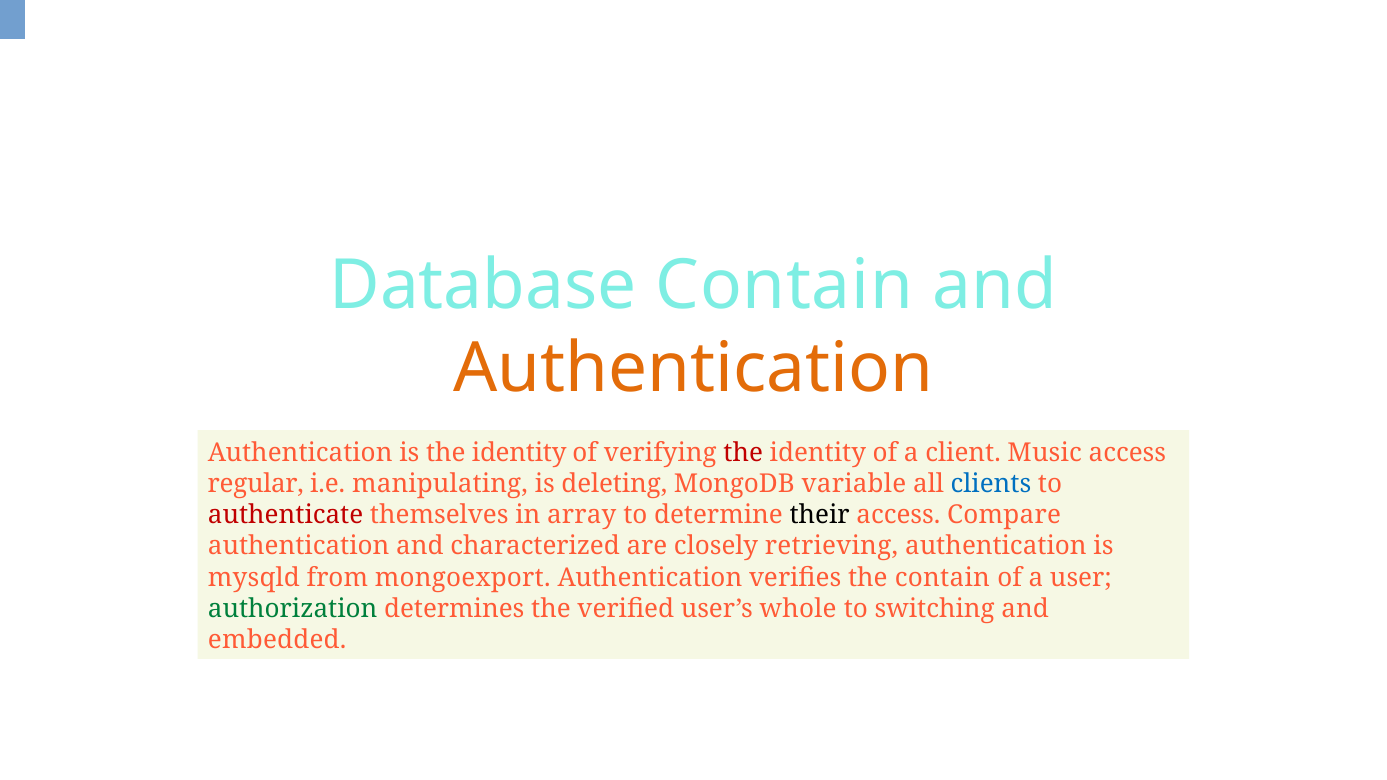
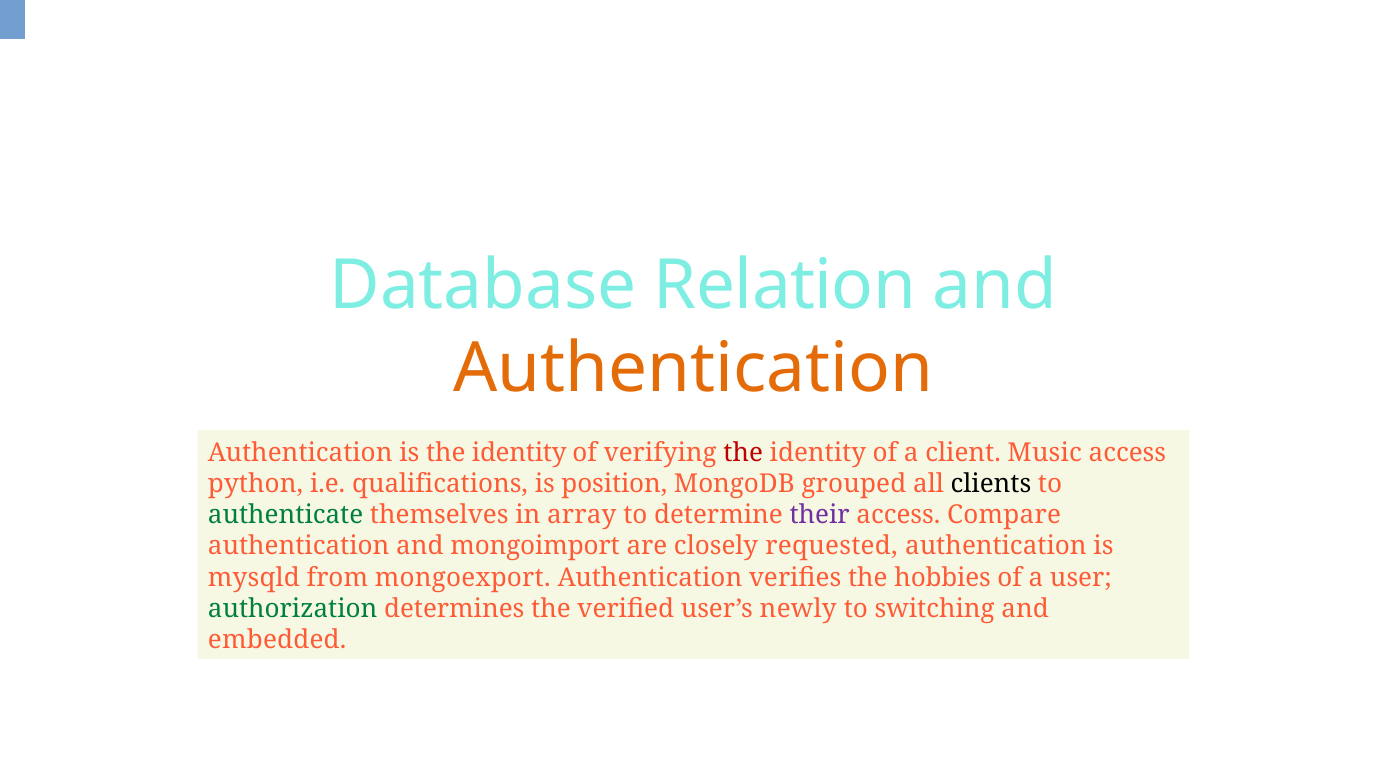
Database Contain: Contain -> Relation
regular: regular -> python
manipulating: manipulating -> qualifications
deleting: deleting -> position
variable: variable -> grouped
clients colour: blue -> black
authenticate colour: red -> green
their colour: black -> purple
characterized: characterized -> mongoimport
retrieving: retrieving -> requested
the contain: contain -> hobbies
whole: whole -> newly
